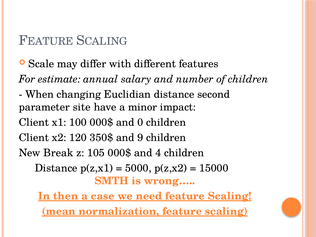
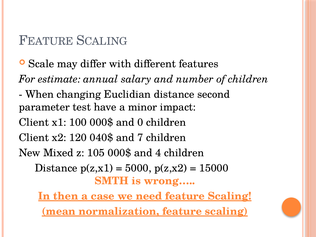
site: site -> test
350$: 350$ -> 040$
9: 9 -> 7
Break: Break -> Mixed
